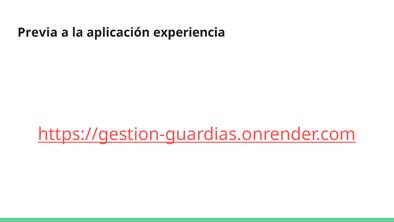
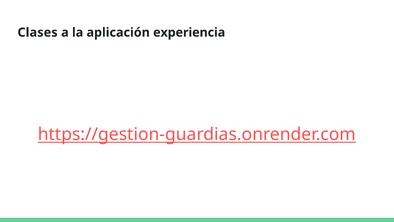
Previa: Previa -> Clases
